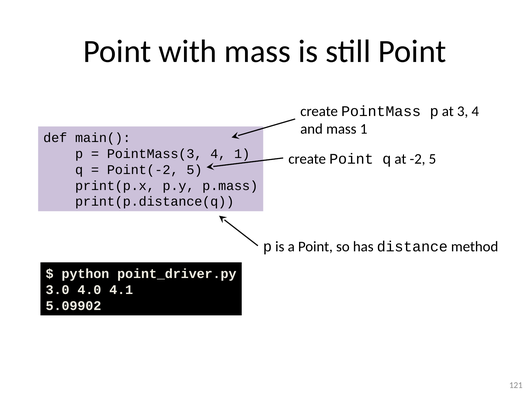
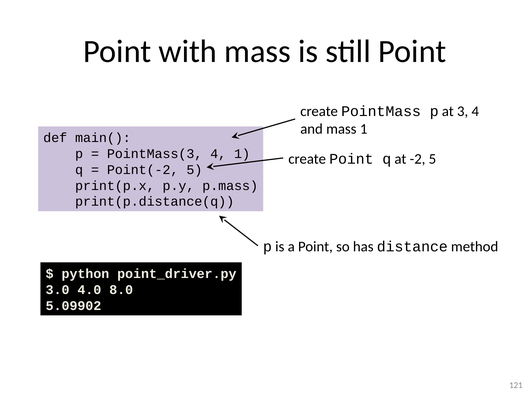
4.1: 4.1 -> 8.0
